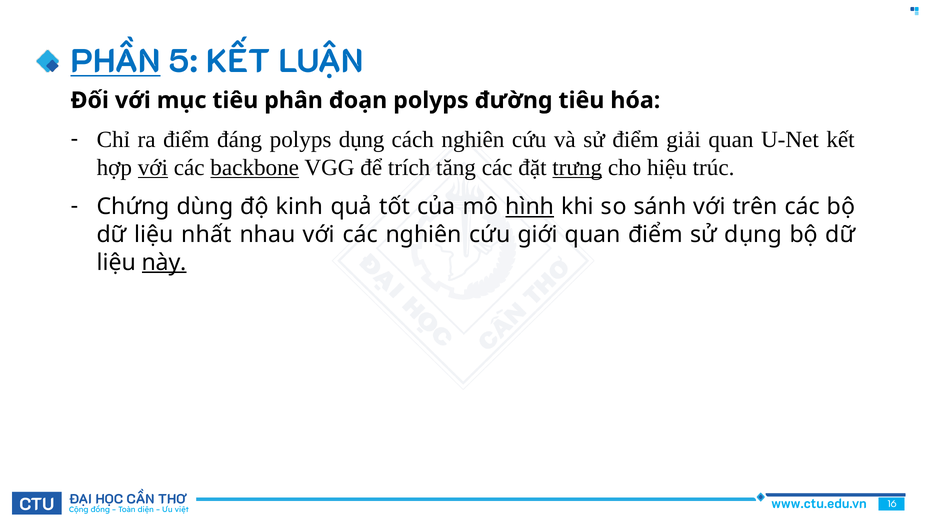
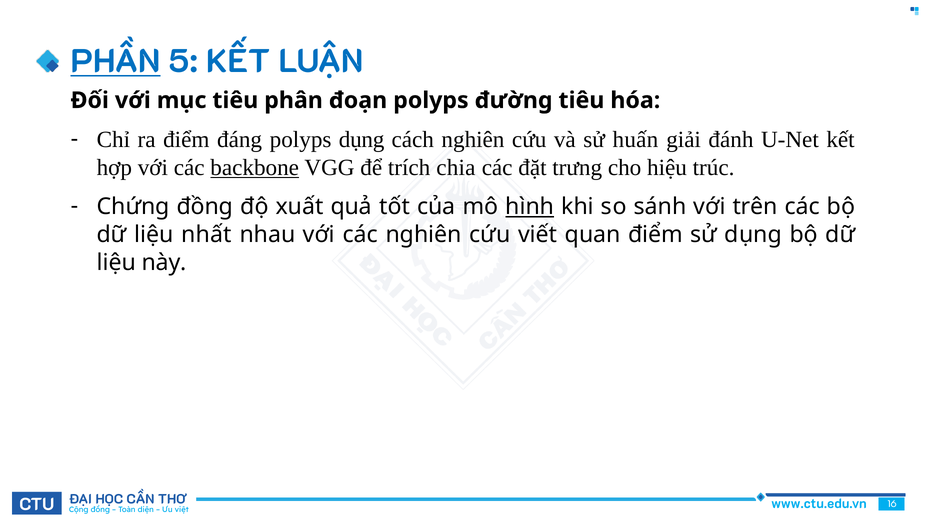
sử điểm: điểm -> huấn
giải quan: quan -> đánh
với at (153, 167) underline: present -> none
tăng: tăng -> chia
trưng underline: present -> none
Chứng dùng: dùng -> đồng
kinh: kinh -> xuất
giới: giới -> viết
này underline: present -> none
